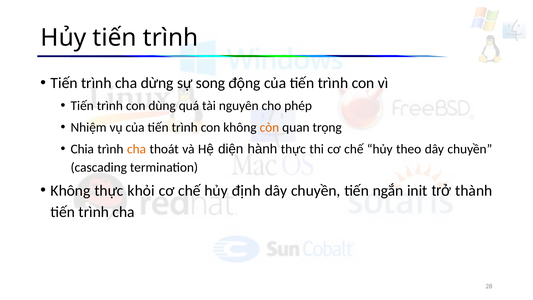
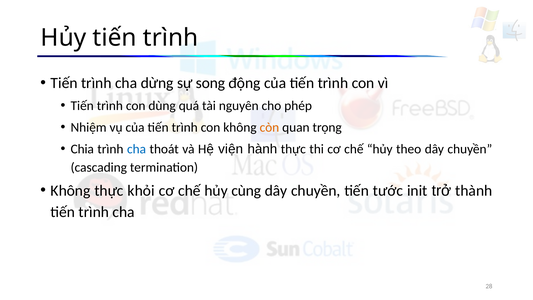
cha at (137, 149) colour: orange -> blue
diện: diện -> viện
định: định -> cùng
ngắn: ngắn -> tước
